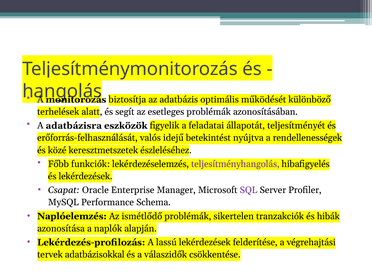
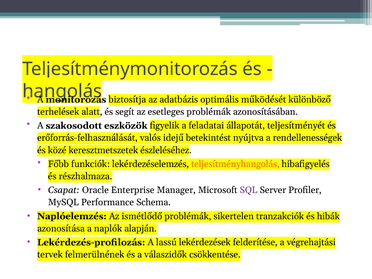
adatbázisra: adatbázisra -> szakosodott
teljesítményhangolás colour: purple -> orange
és lekérdezések: lekérdezések -> részhalmaza
adatbázisokkal: adatbázisokkal -> felmerülnének
